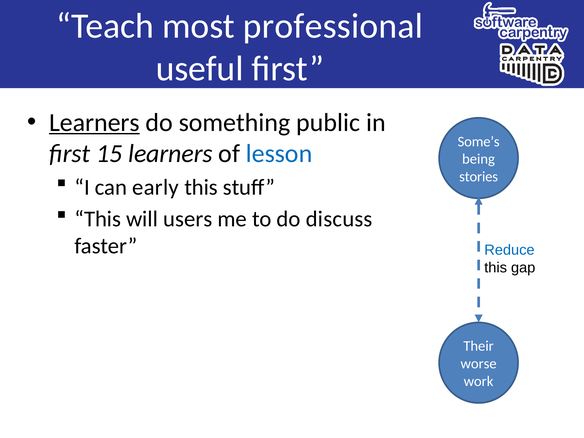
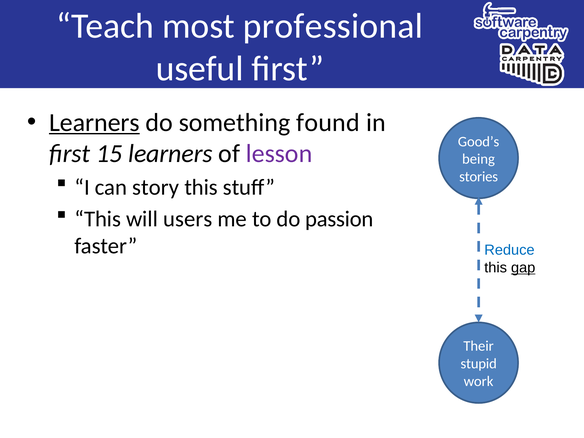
public: public -> found
Some’s: Some’s -> Good’s
lesson colour: blue -> purple
early: early -> story
discuss: discuss -> passion
gap underline: none -> present
worse: worse -> stupid
